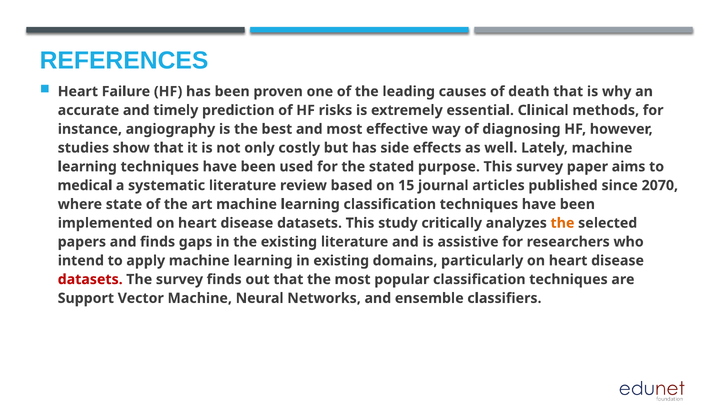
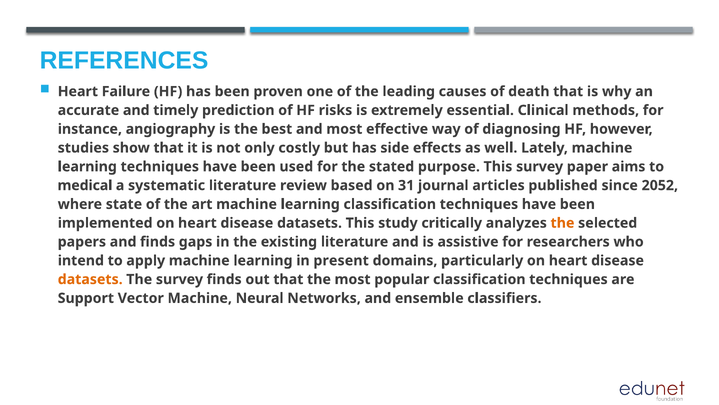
15: 15 -> 31
2070: 2070 -> 2052
in existing: existing -> present
datasets at (90, 279) colour: red -> orange
